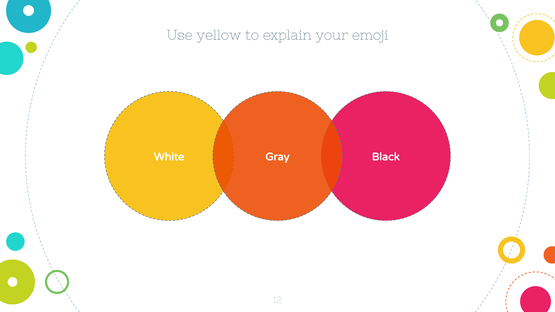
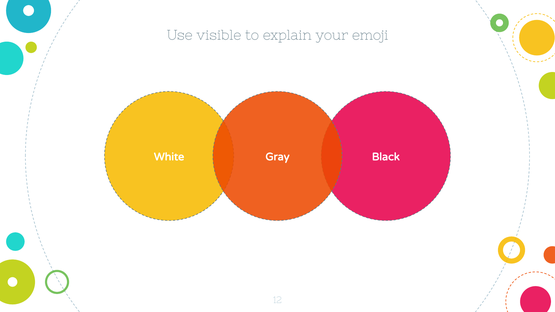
yellow: yellow -> visible
